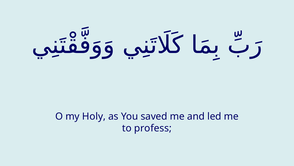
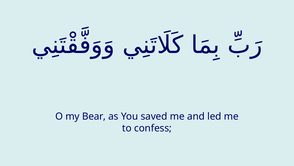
Holy: Holy -> Bear
profess: profess -> confess
